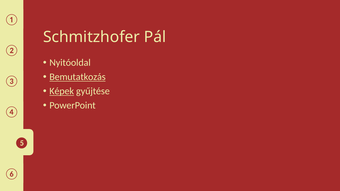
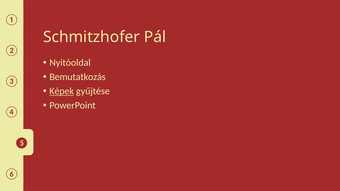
Bemutatkozás underline: present -> none
